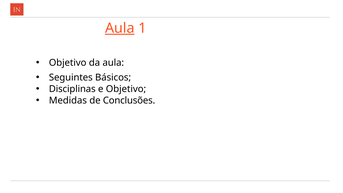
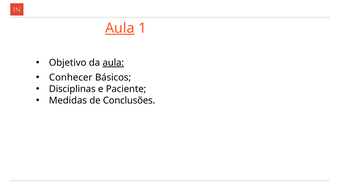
aula at (113, 63) underline: none -> present
Seguintes: Seguintes -> Conhecer
e Objetivo: Objetivo -> Paciente
